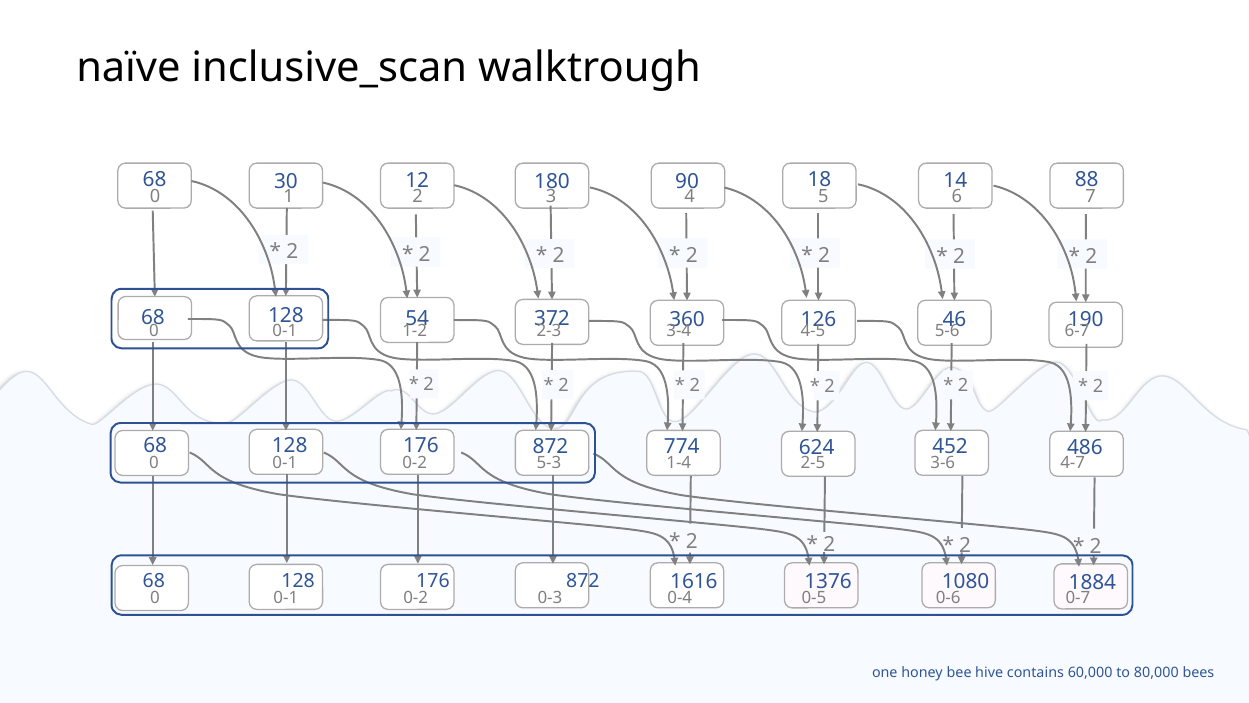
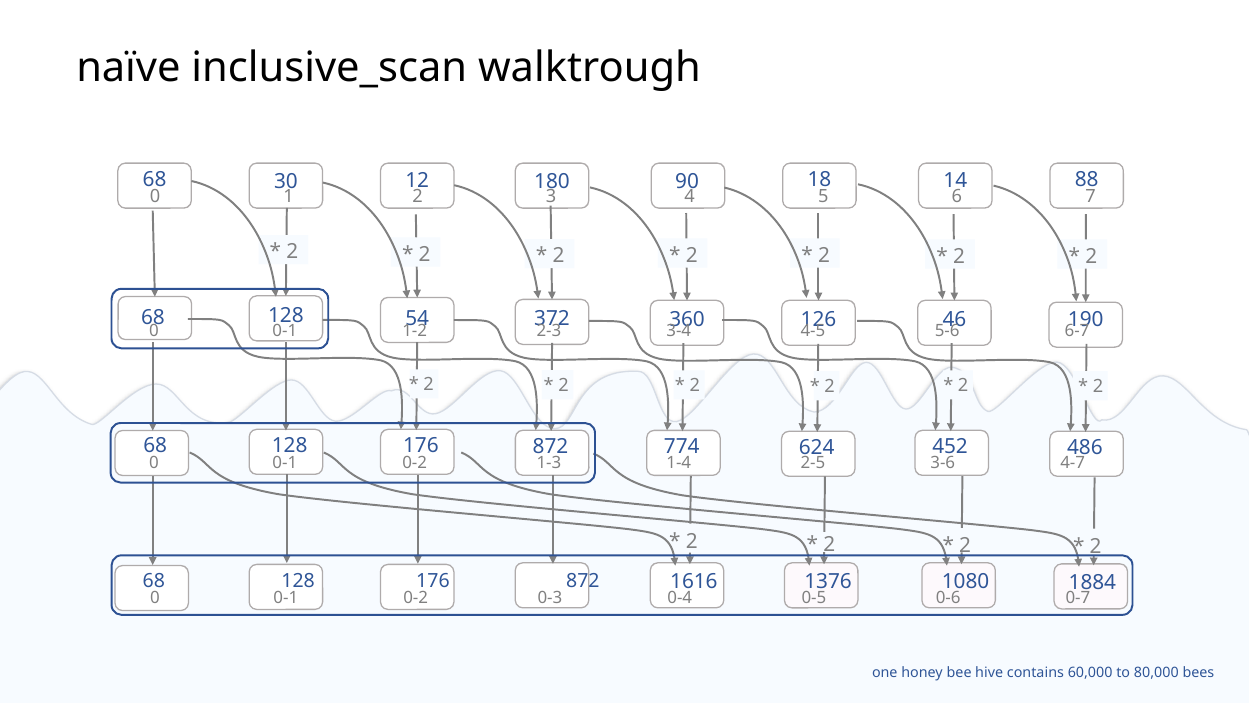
5-3: 5-3 -> 1-3
